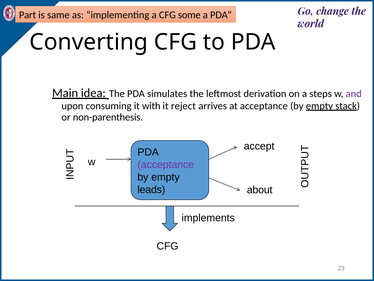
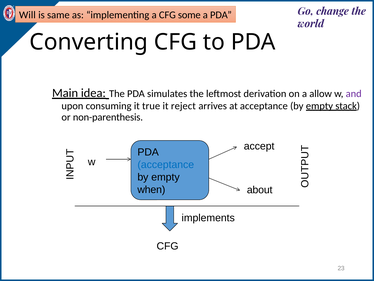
Part: Part -> Will
steps: steps -> allow
with: with -> true
acceptance at (166, 164) colour: purple -> blue
leads: leads -> when
